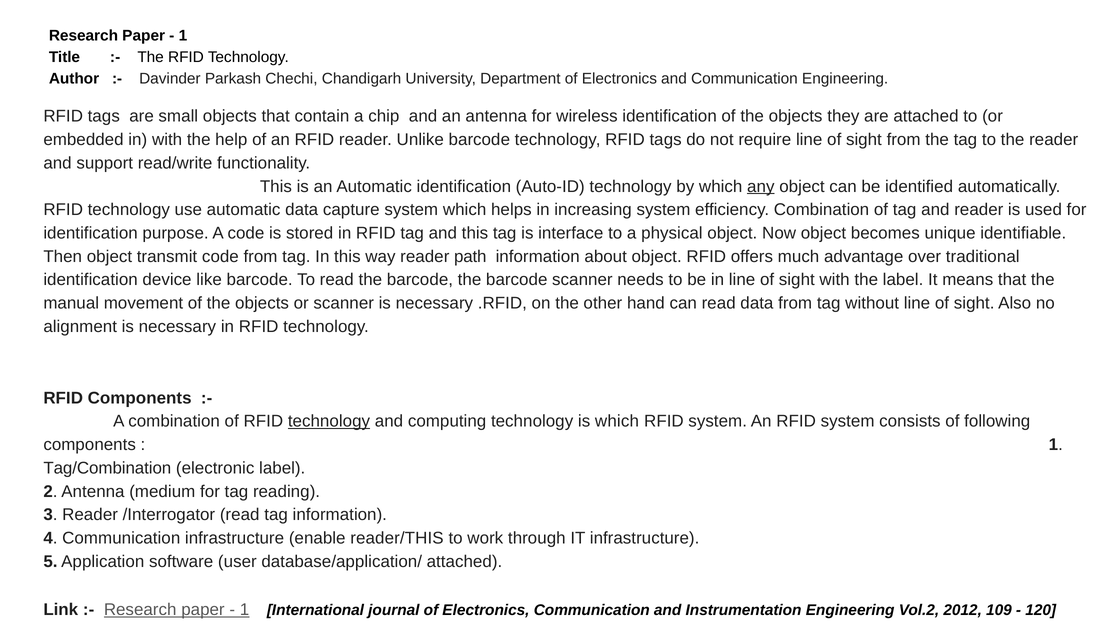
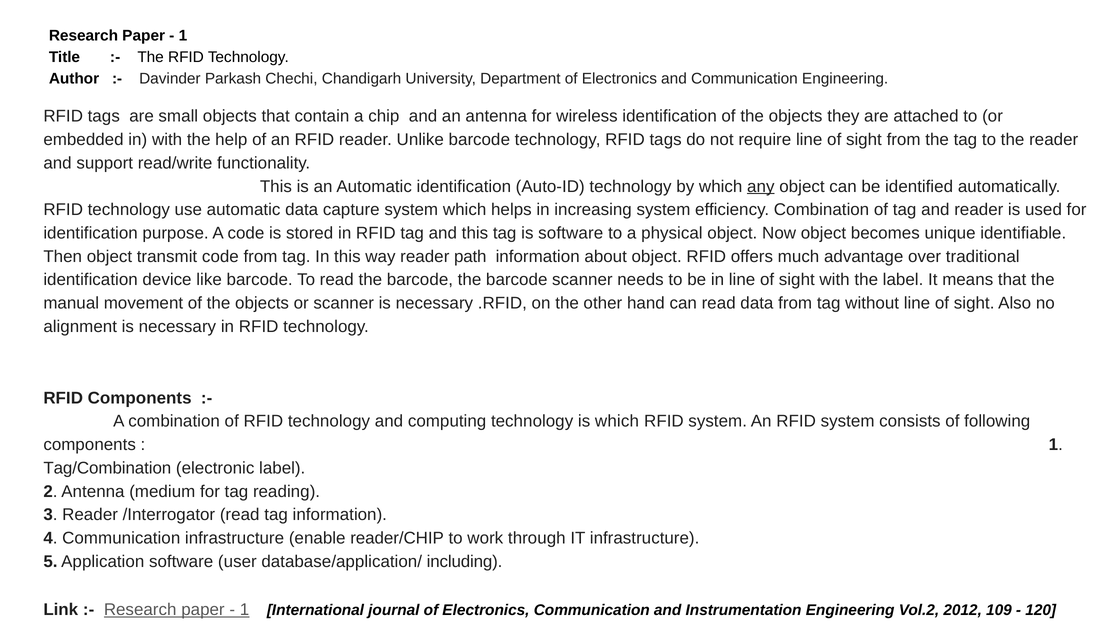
is interface: interface -> software
technology at (329, 422) underline: present -> none
reader/THIS: reader/THIS -> reader/CHIP
database/application/ attached: attached -> including
